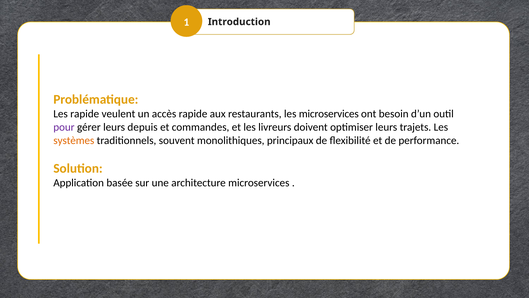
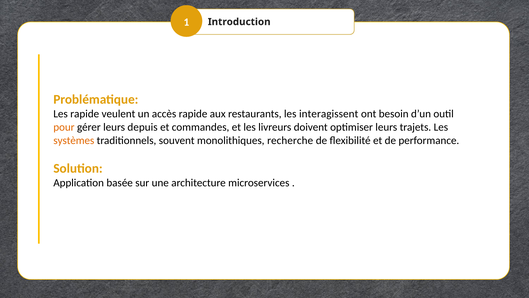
les microservices: microservices -> interagissent
pour colour: purple -> orange
principaux: principaux -> recherche
